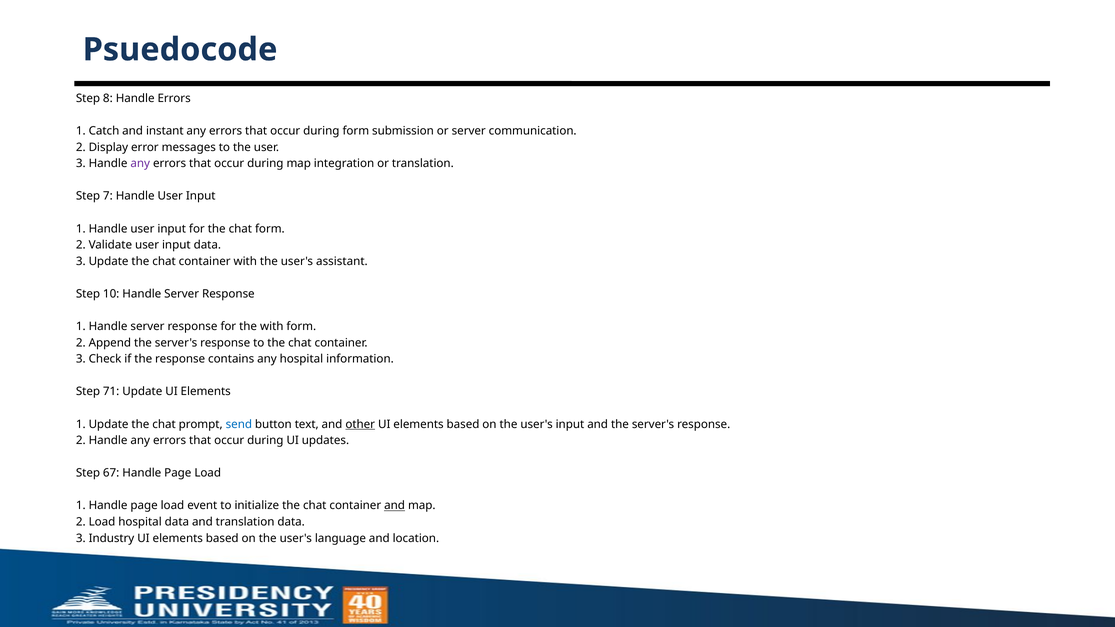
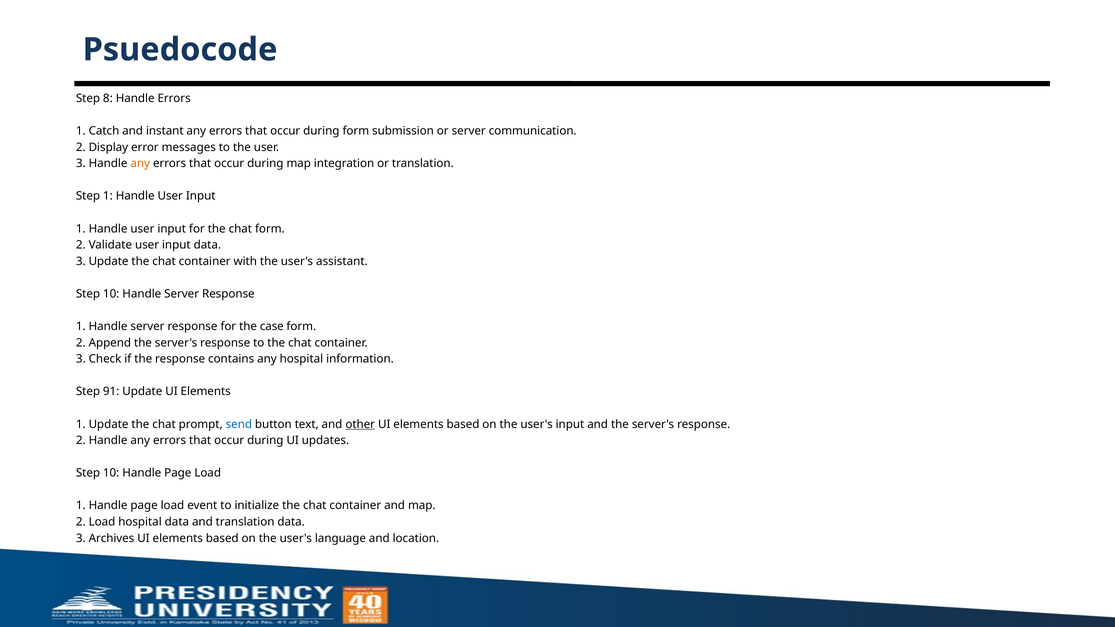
any at (140, 164) colour: purple -> orange
Step 7: 7 -> 1
the with: with -> case
71: 71 -> 91
67 at (111, 473): 67 -> 10
and at (395, 506) underline: present -> none
Industry: Industry -> Archives
